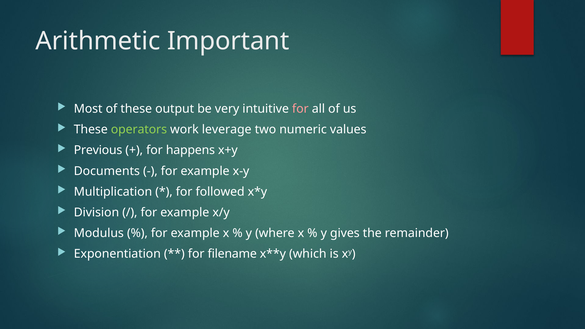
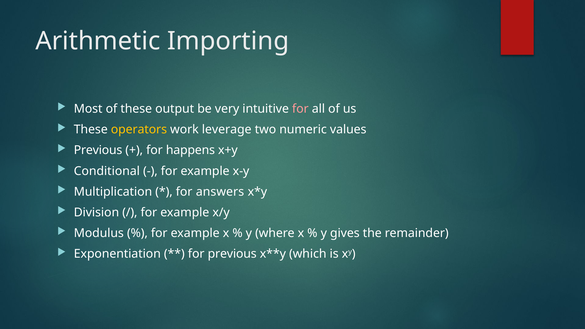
Important: Important -> Importing
operators colour: light green -> yellow
Documents: Documents -> Conditional
followed: followed -> answers
for filename: filename -> previous
